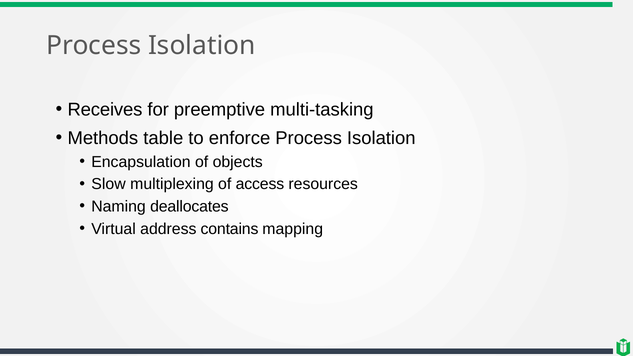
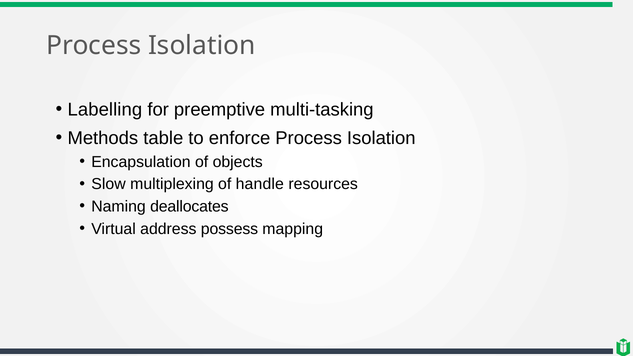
Receives: Receives -> Labelling
access: access -> handle
contains: contains -> possess
